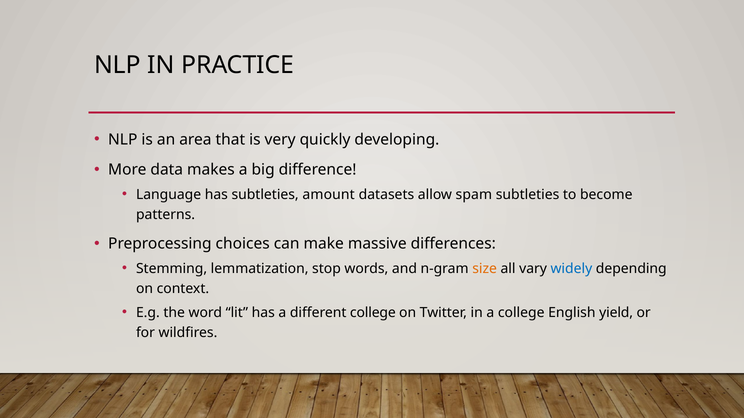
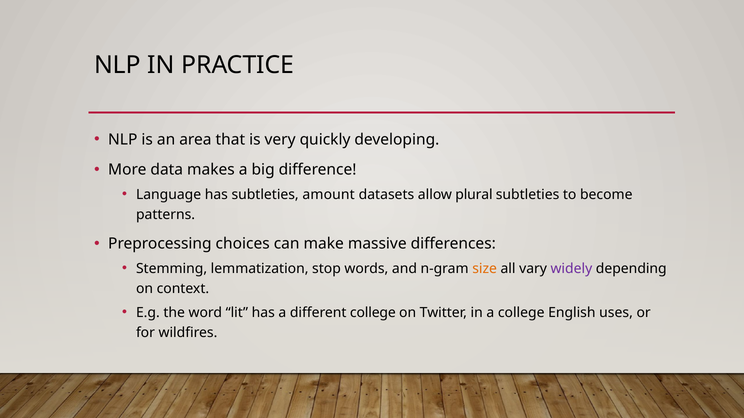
spam: spam -> plural
widely colour: blue -> purple
yield: yield -> uses
